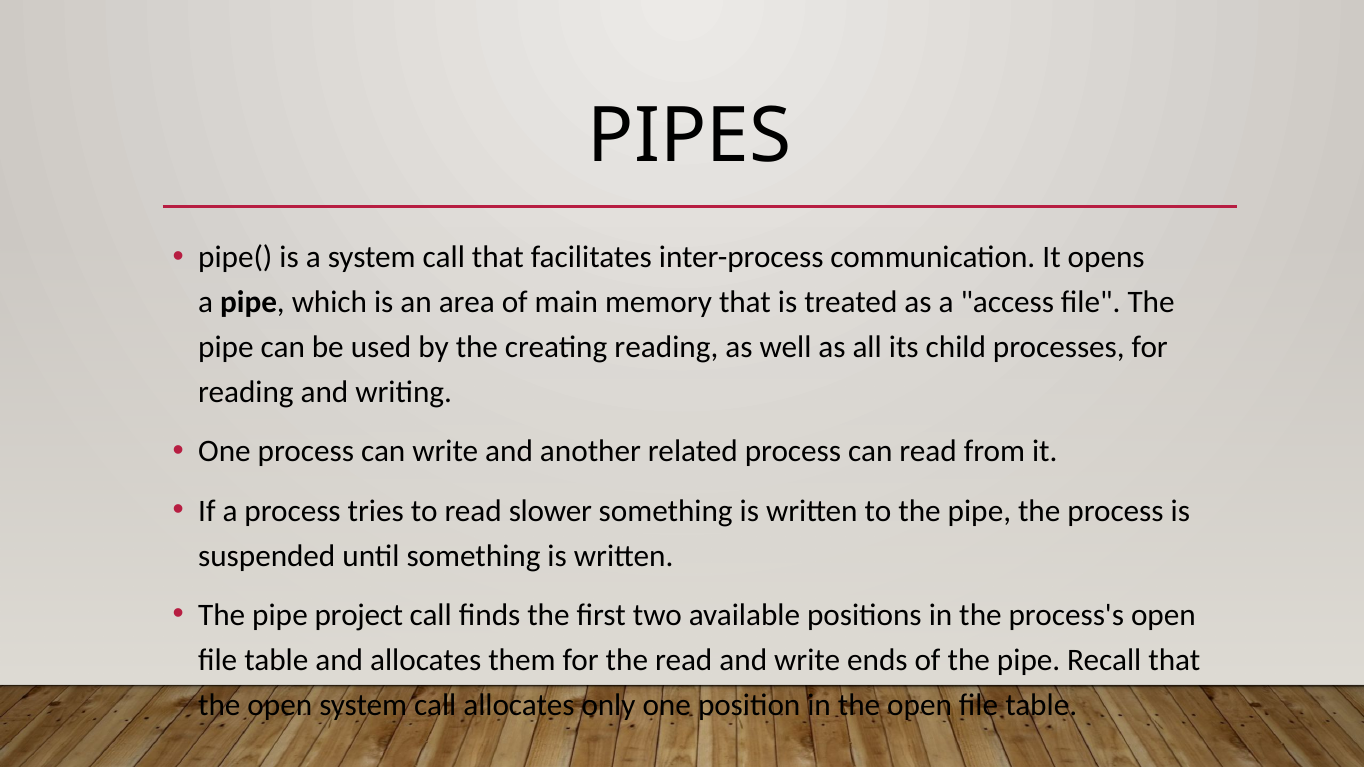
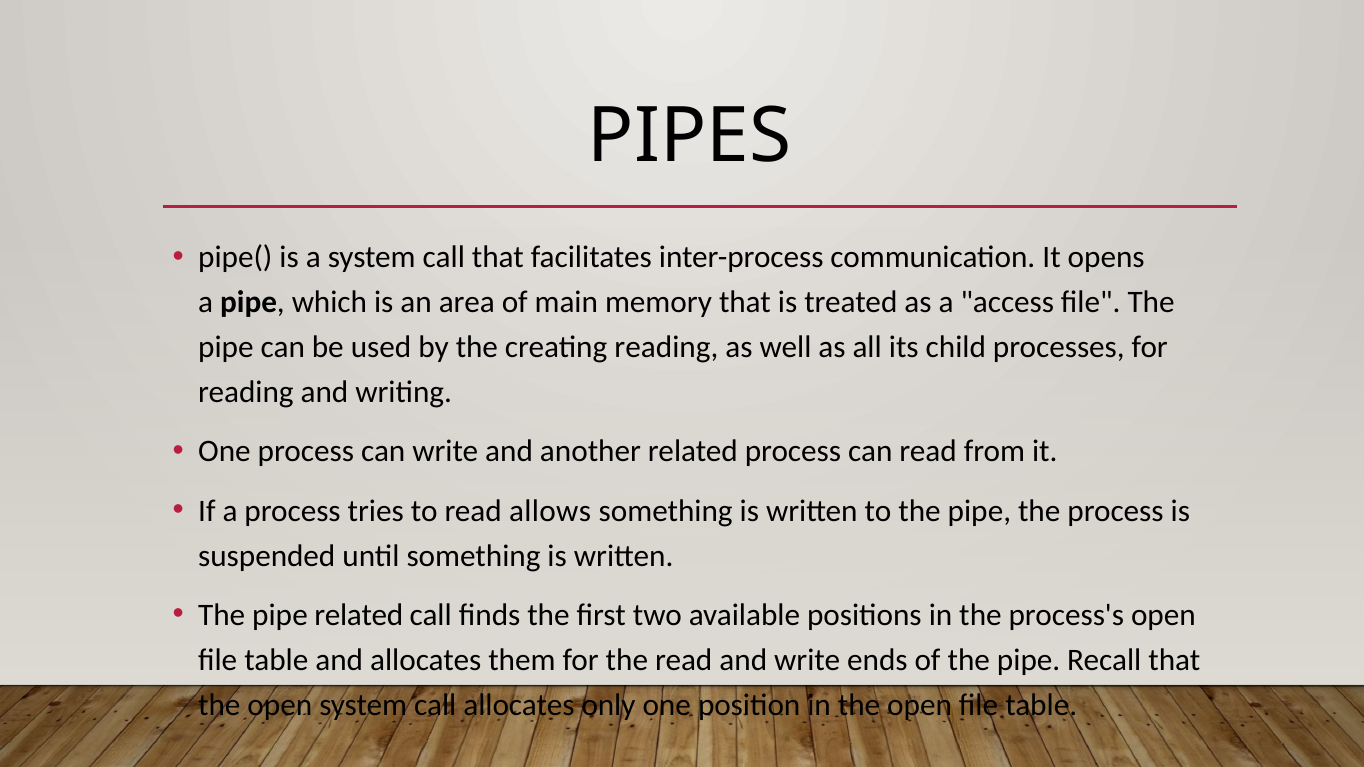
slower: slower -> allows
pipe project: project -> related
